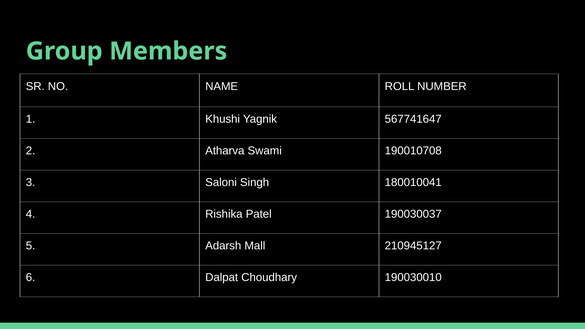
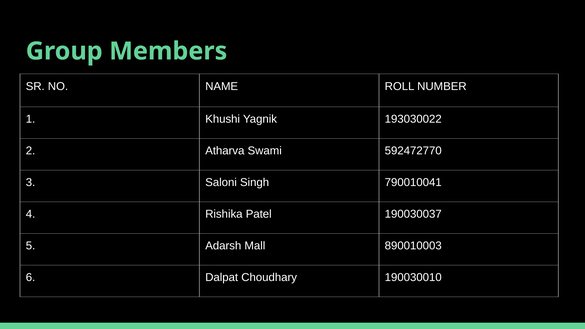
567741647: 567741647 -> 193030022
190010708: 190010708 -> 592472770
180010041: 180010041 -> 790010041
210945127: 210945127 -> 890010003
